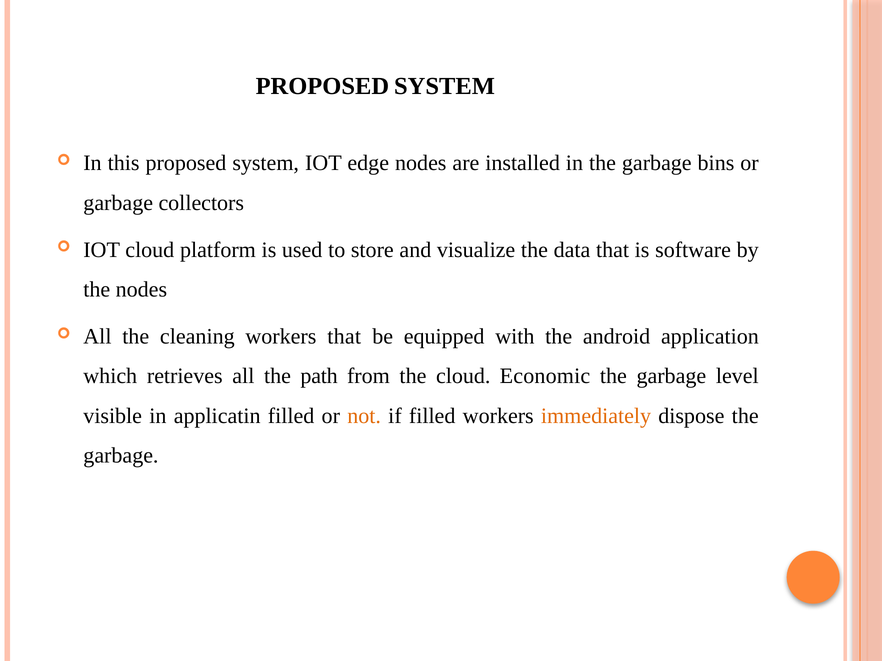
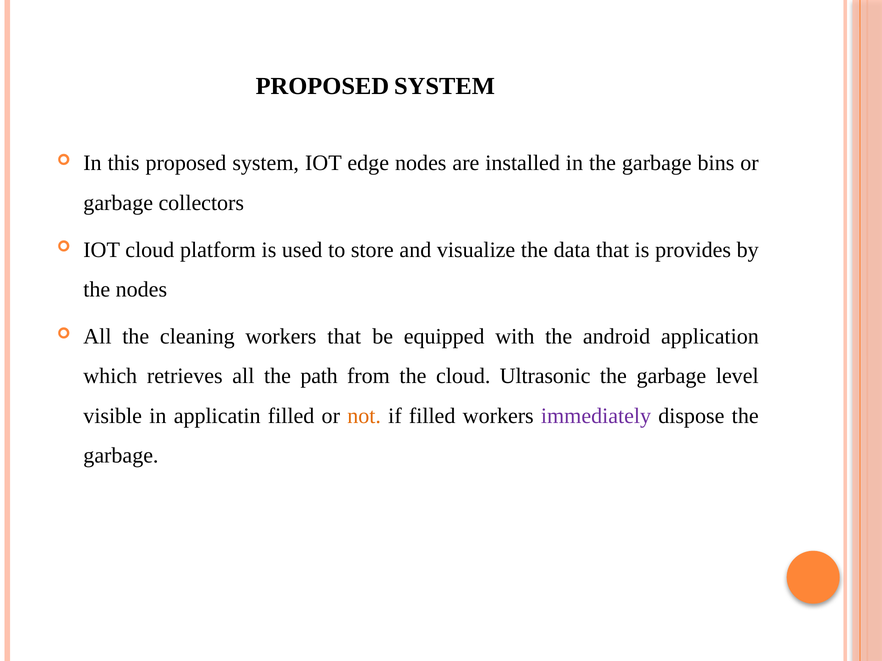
software: software -> provides
Economic: Economic -> Ultrasonic
immediately colour: orange -> purple
